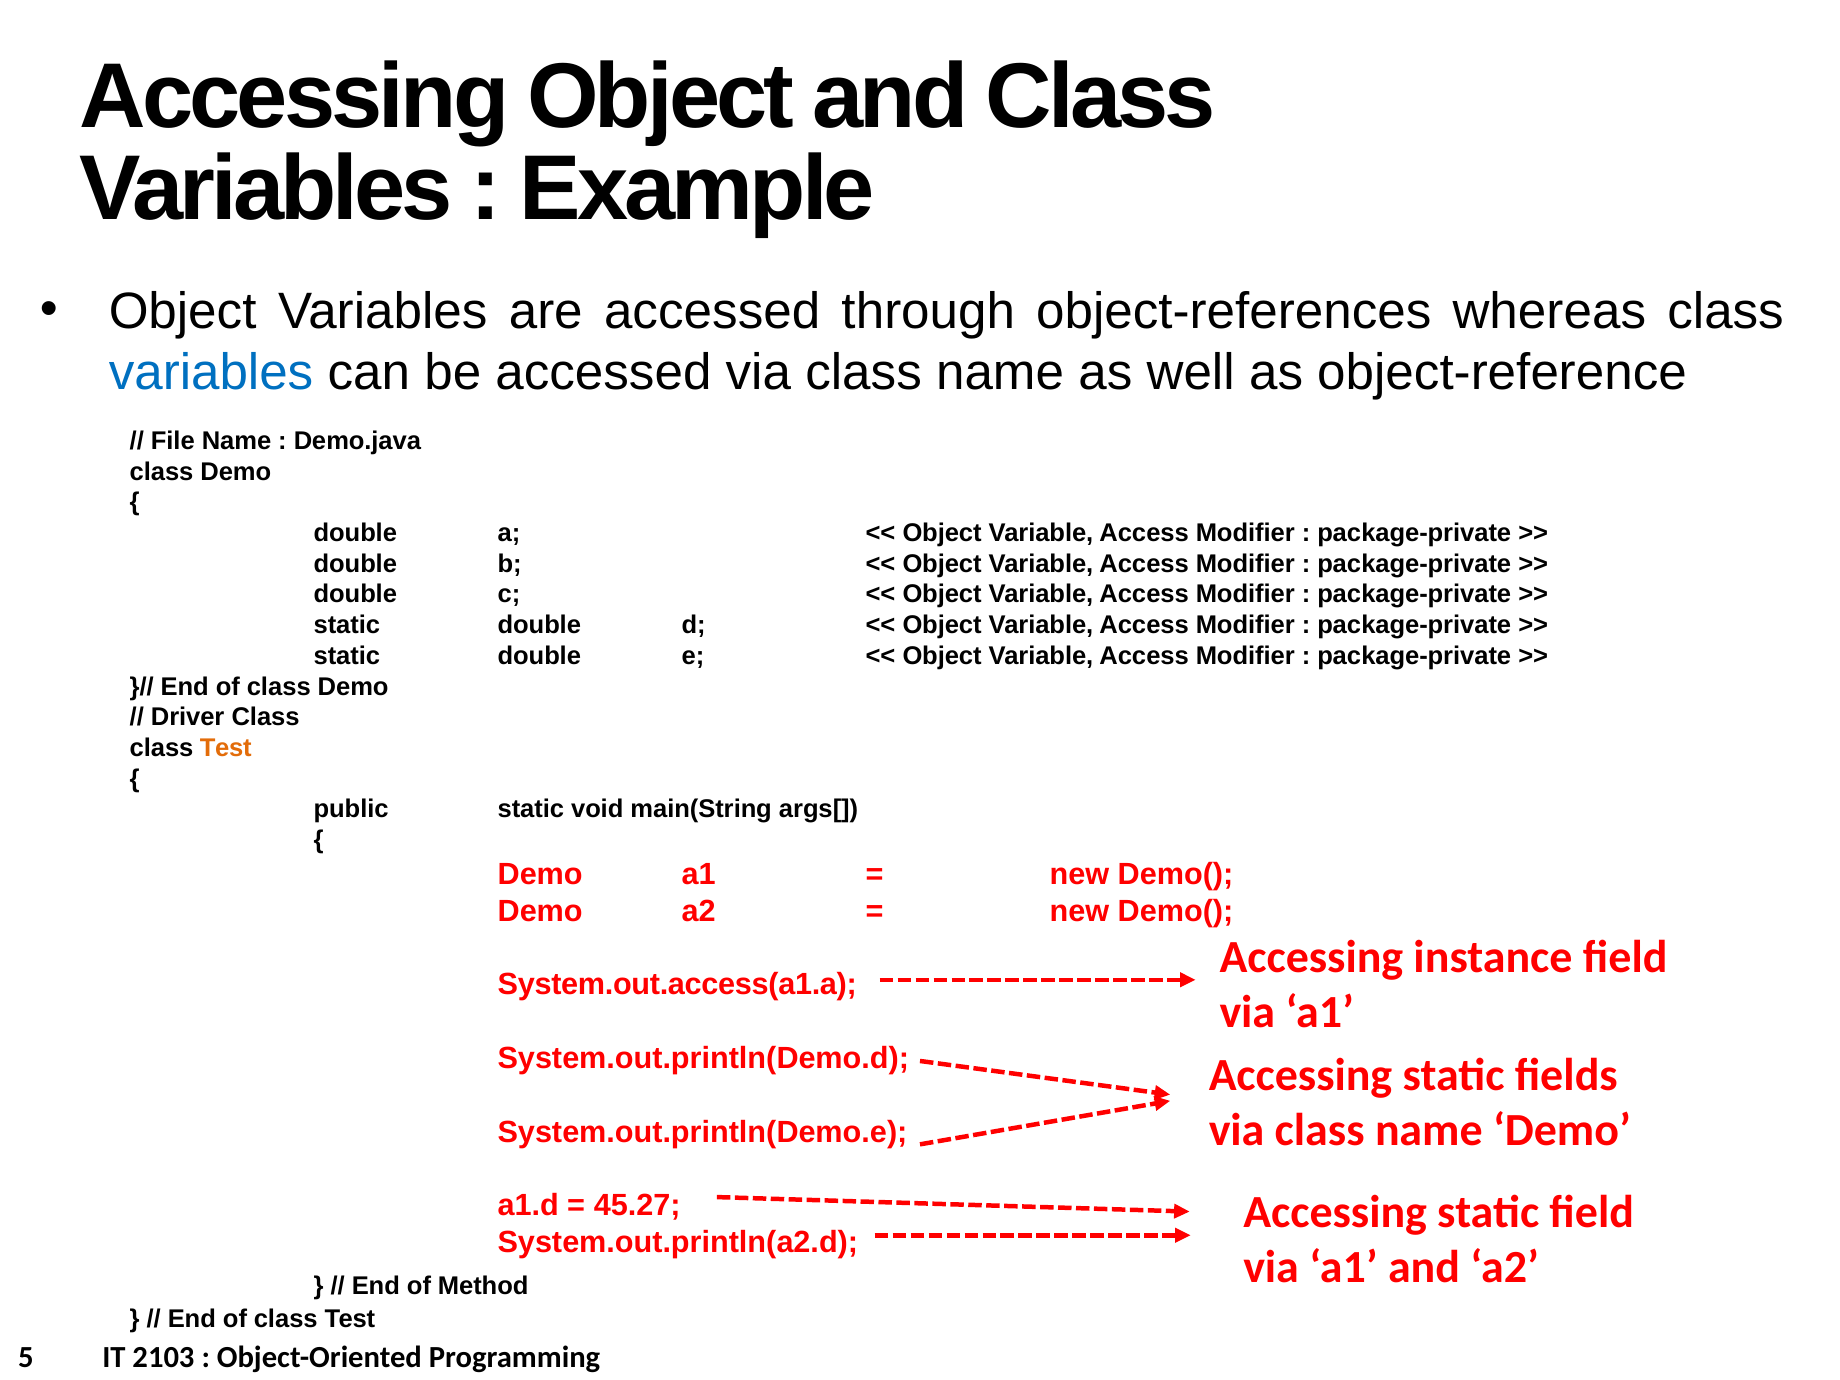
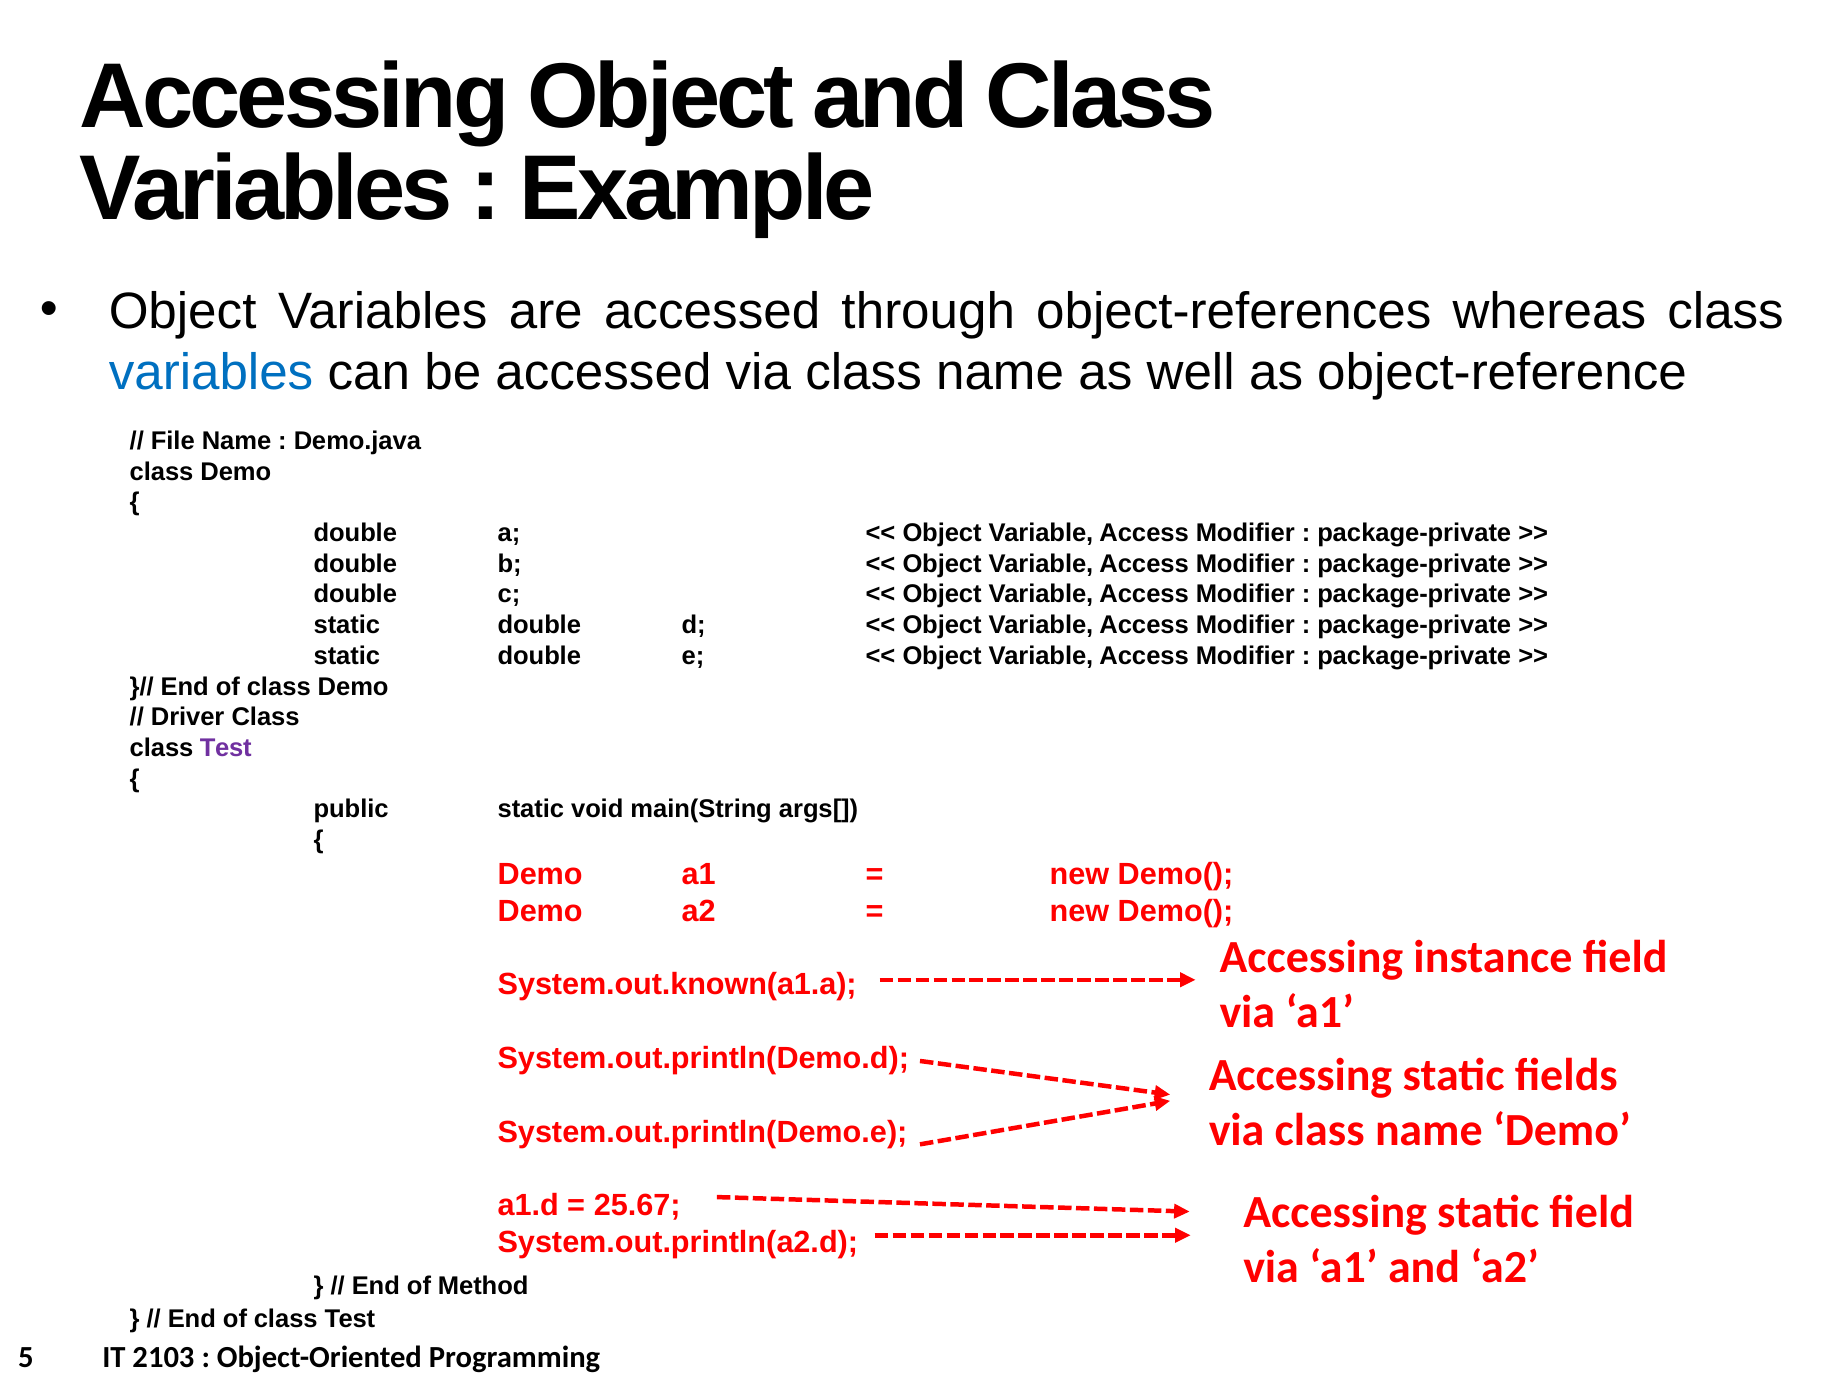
Test at (226, 748) colour: orange -> purple
System.out.access(a1.a: System.out.access(a1.a -> System.out.known(a1.a
45.27: 45.27 -> 25.67
